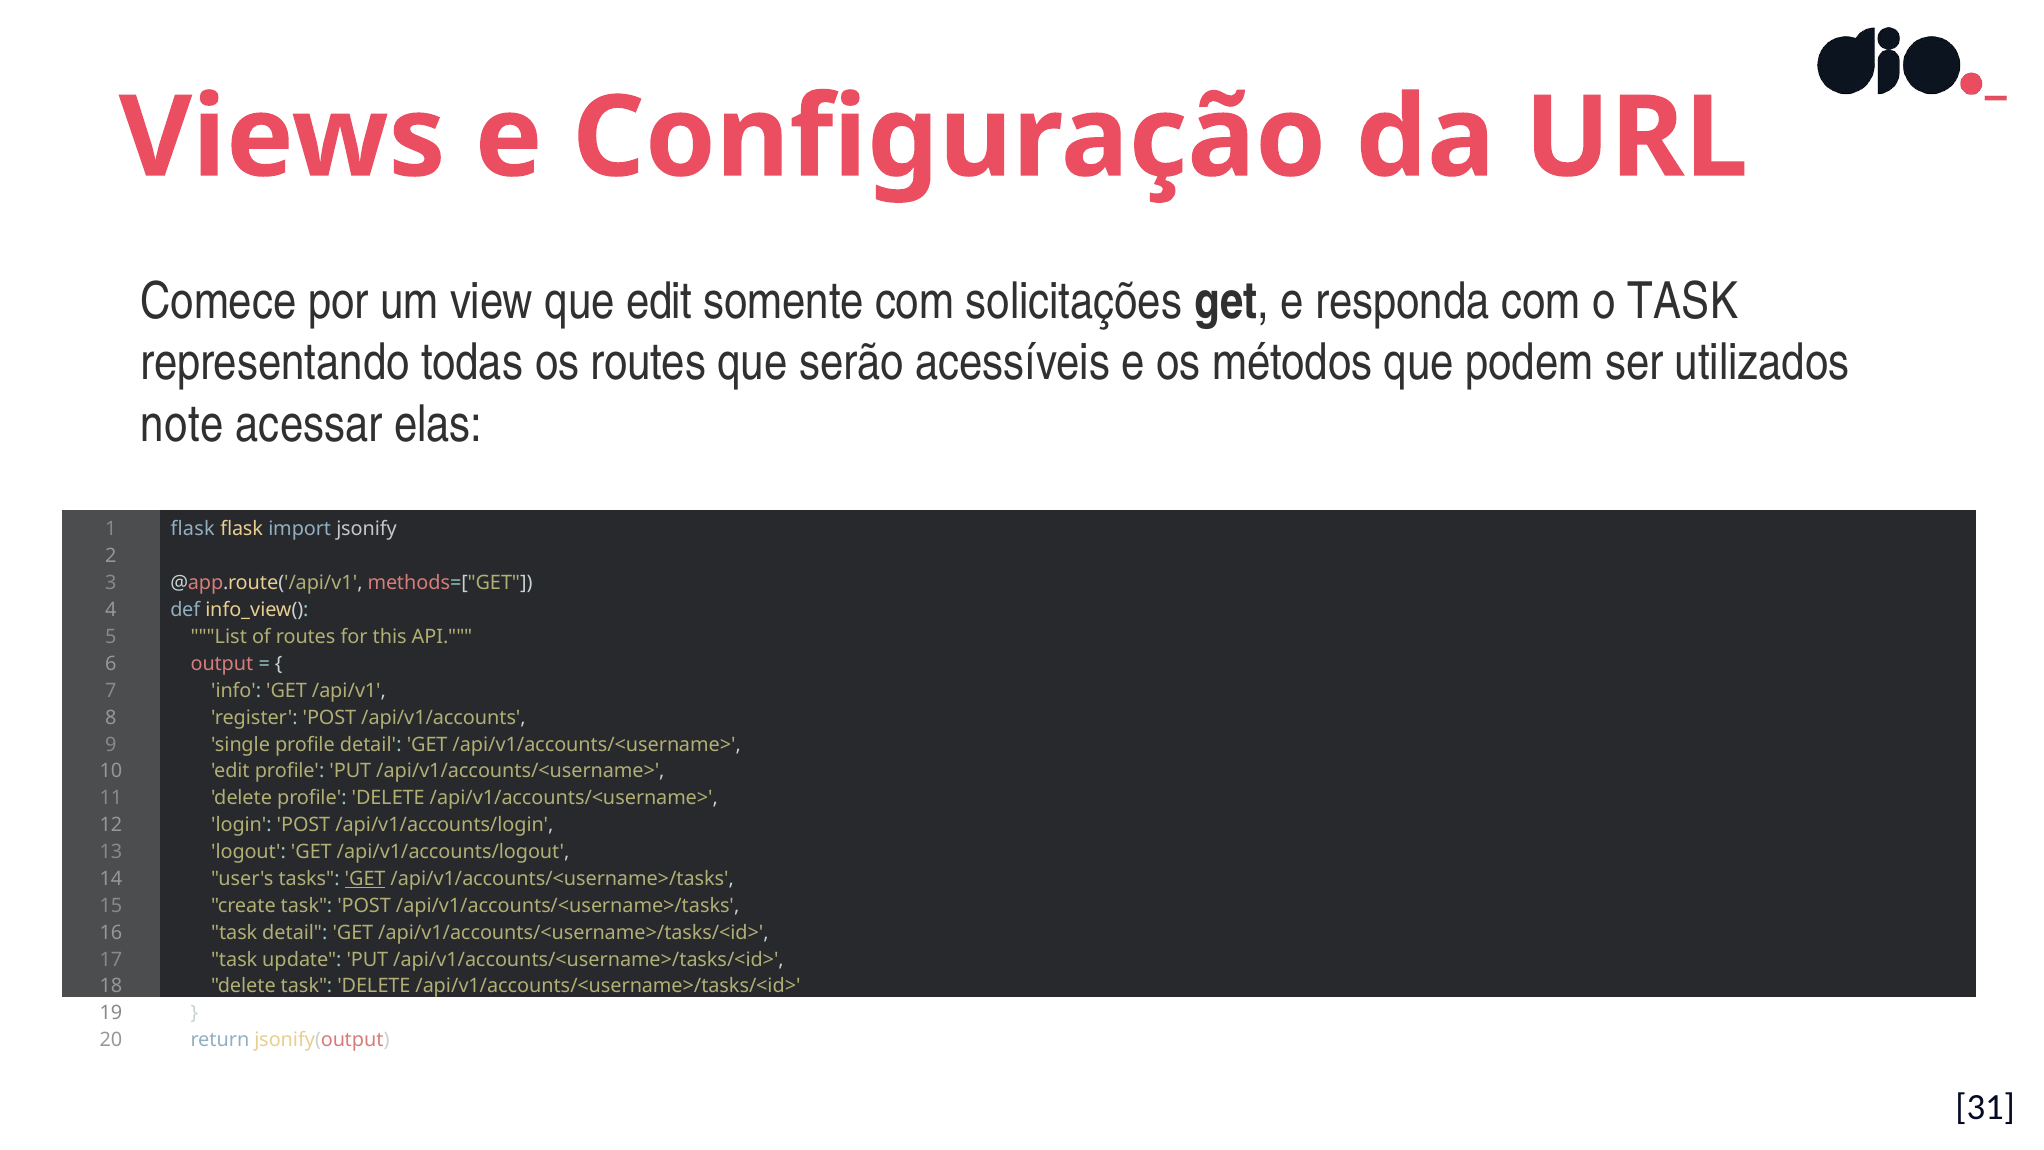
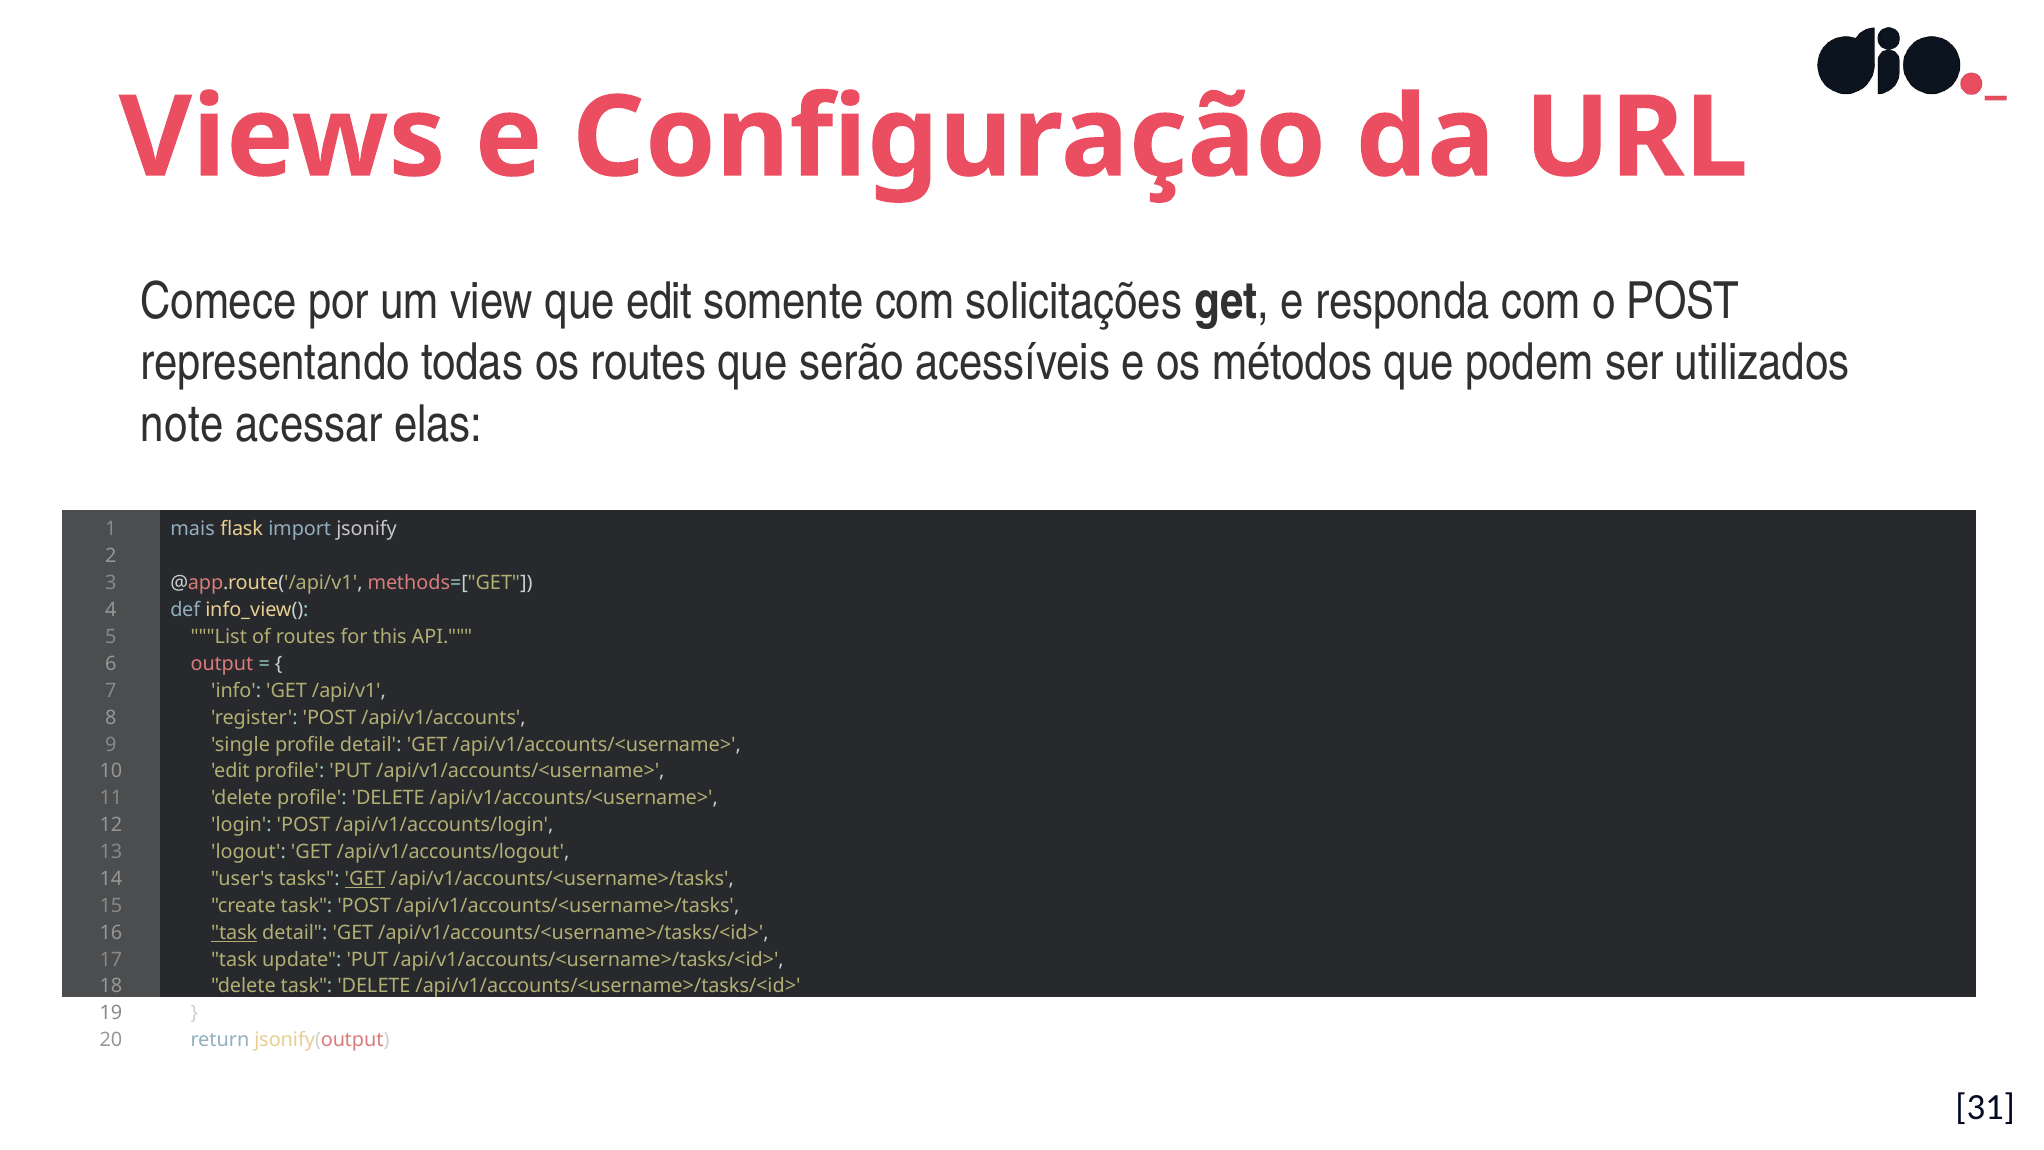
o TASK: TASK -> POST
flask at (193, 529): flask -> mais
task at (234, 932) underline: none -> present
